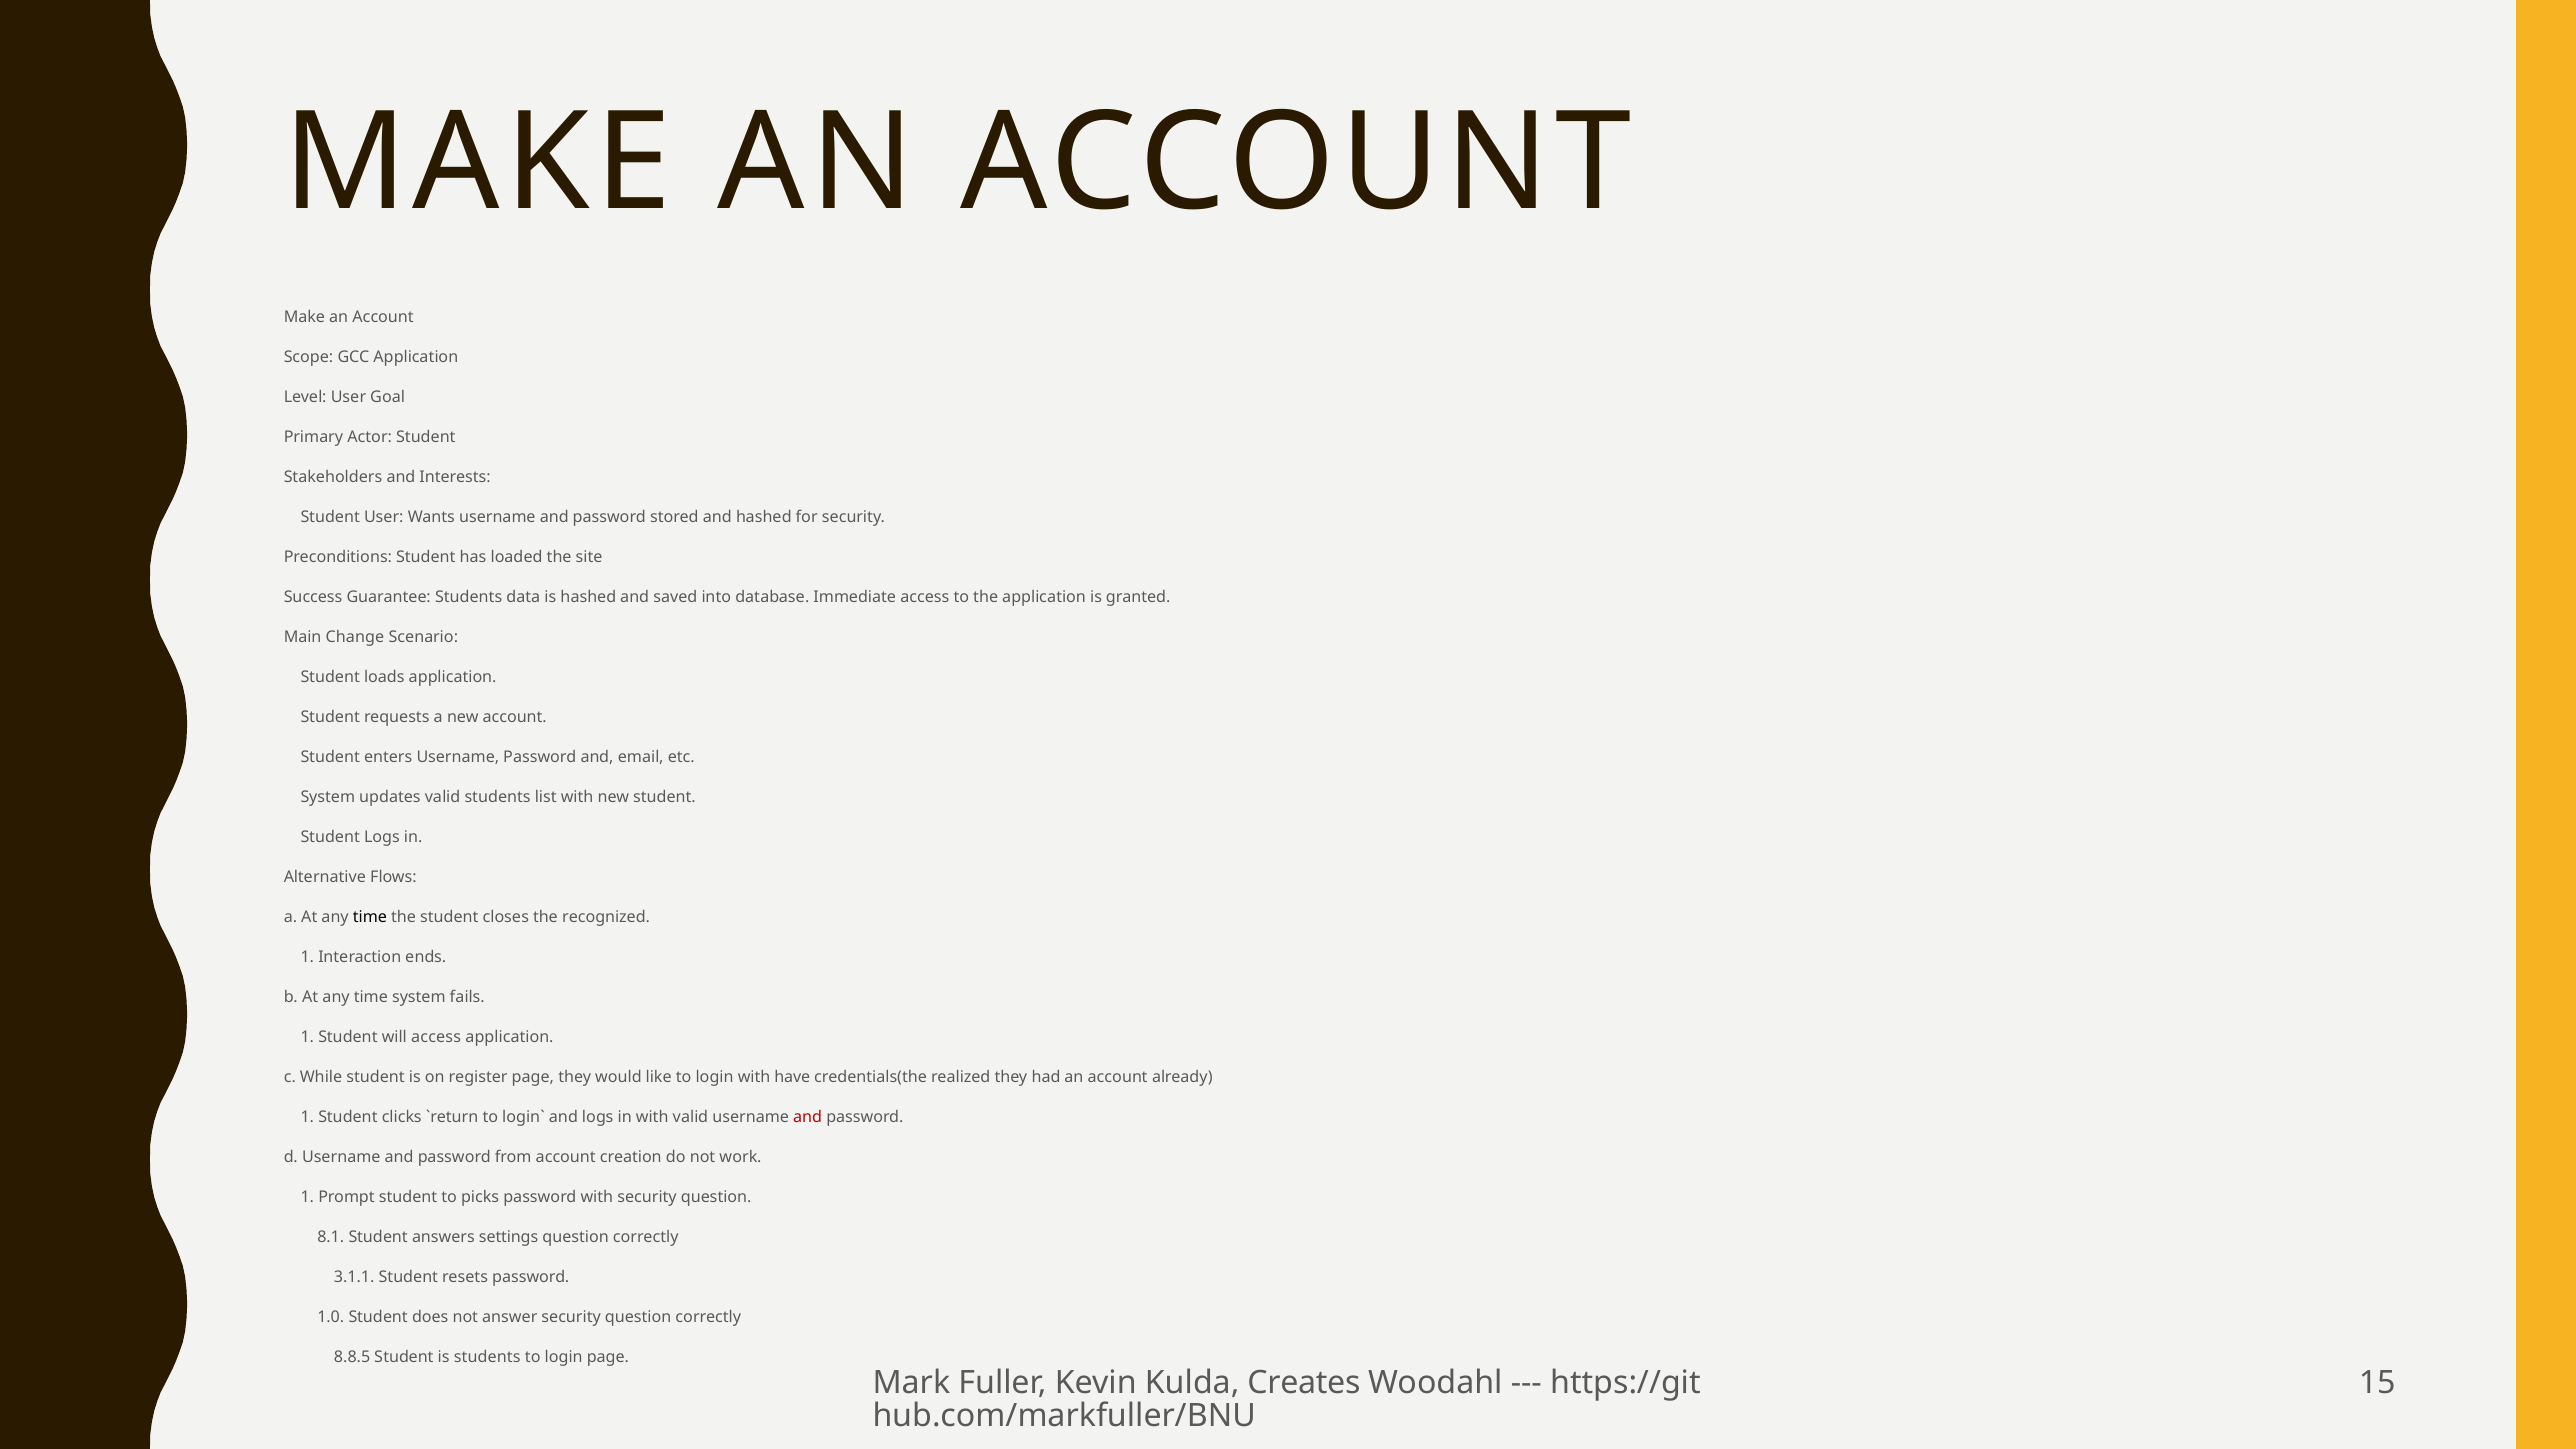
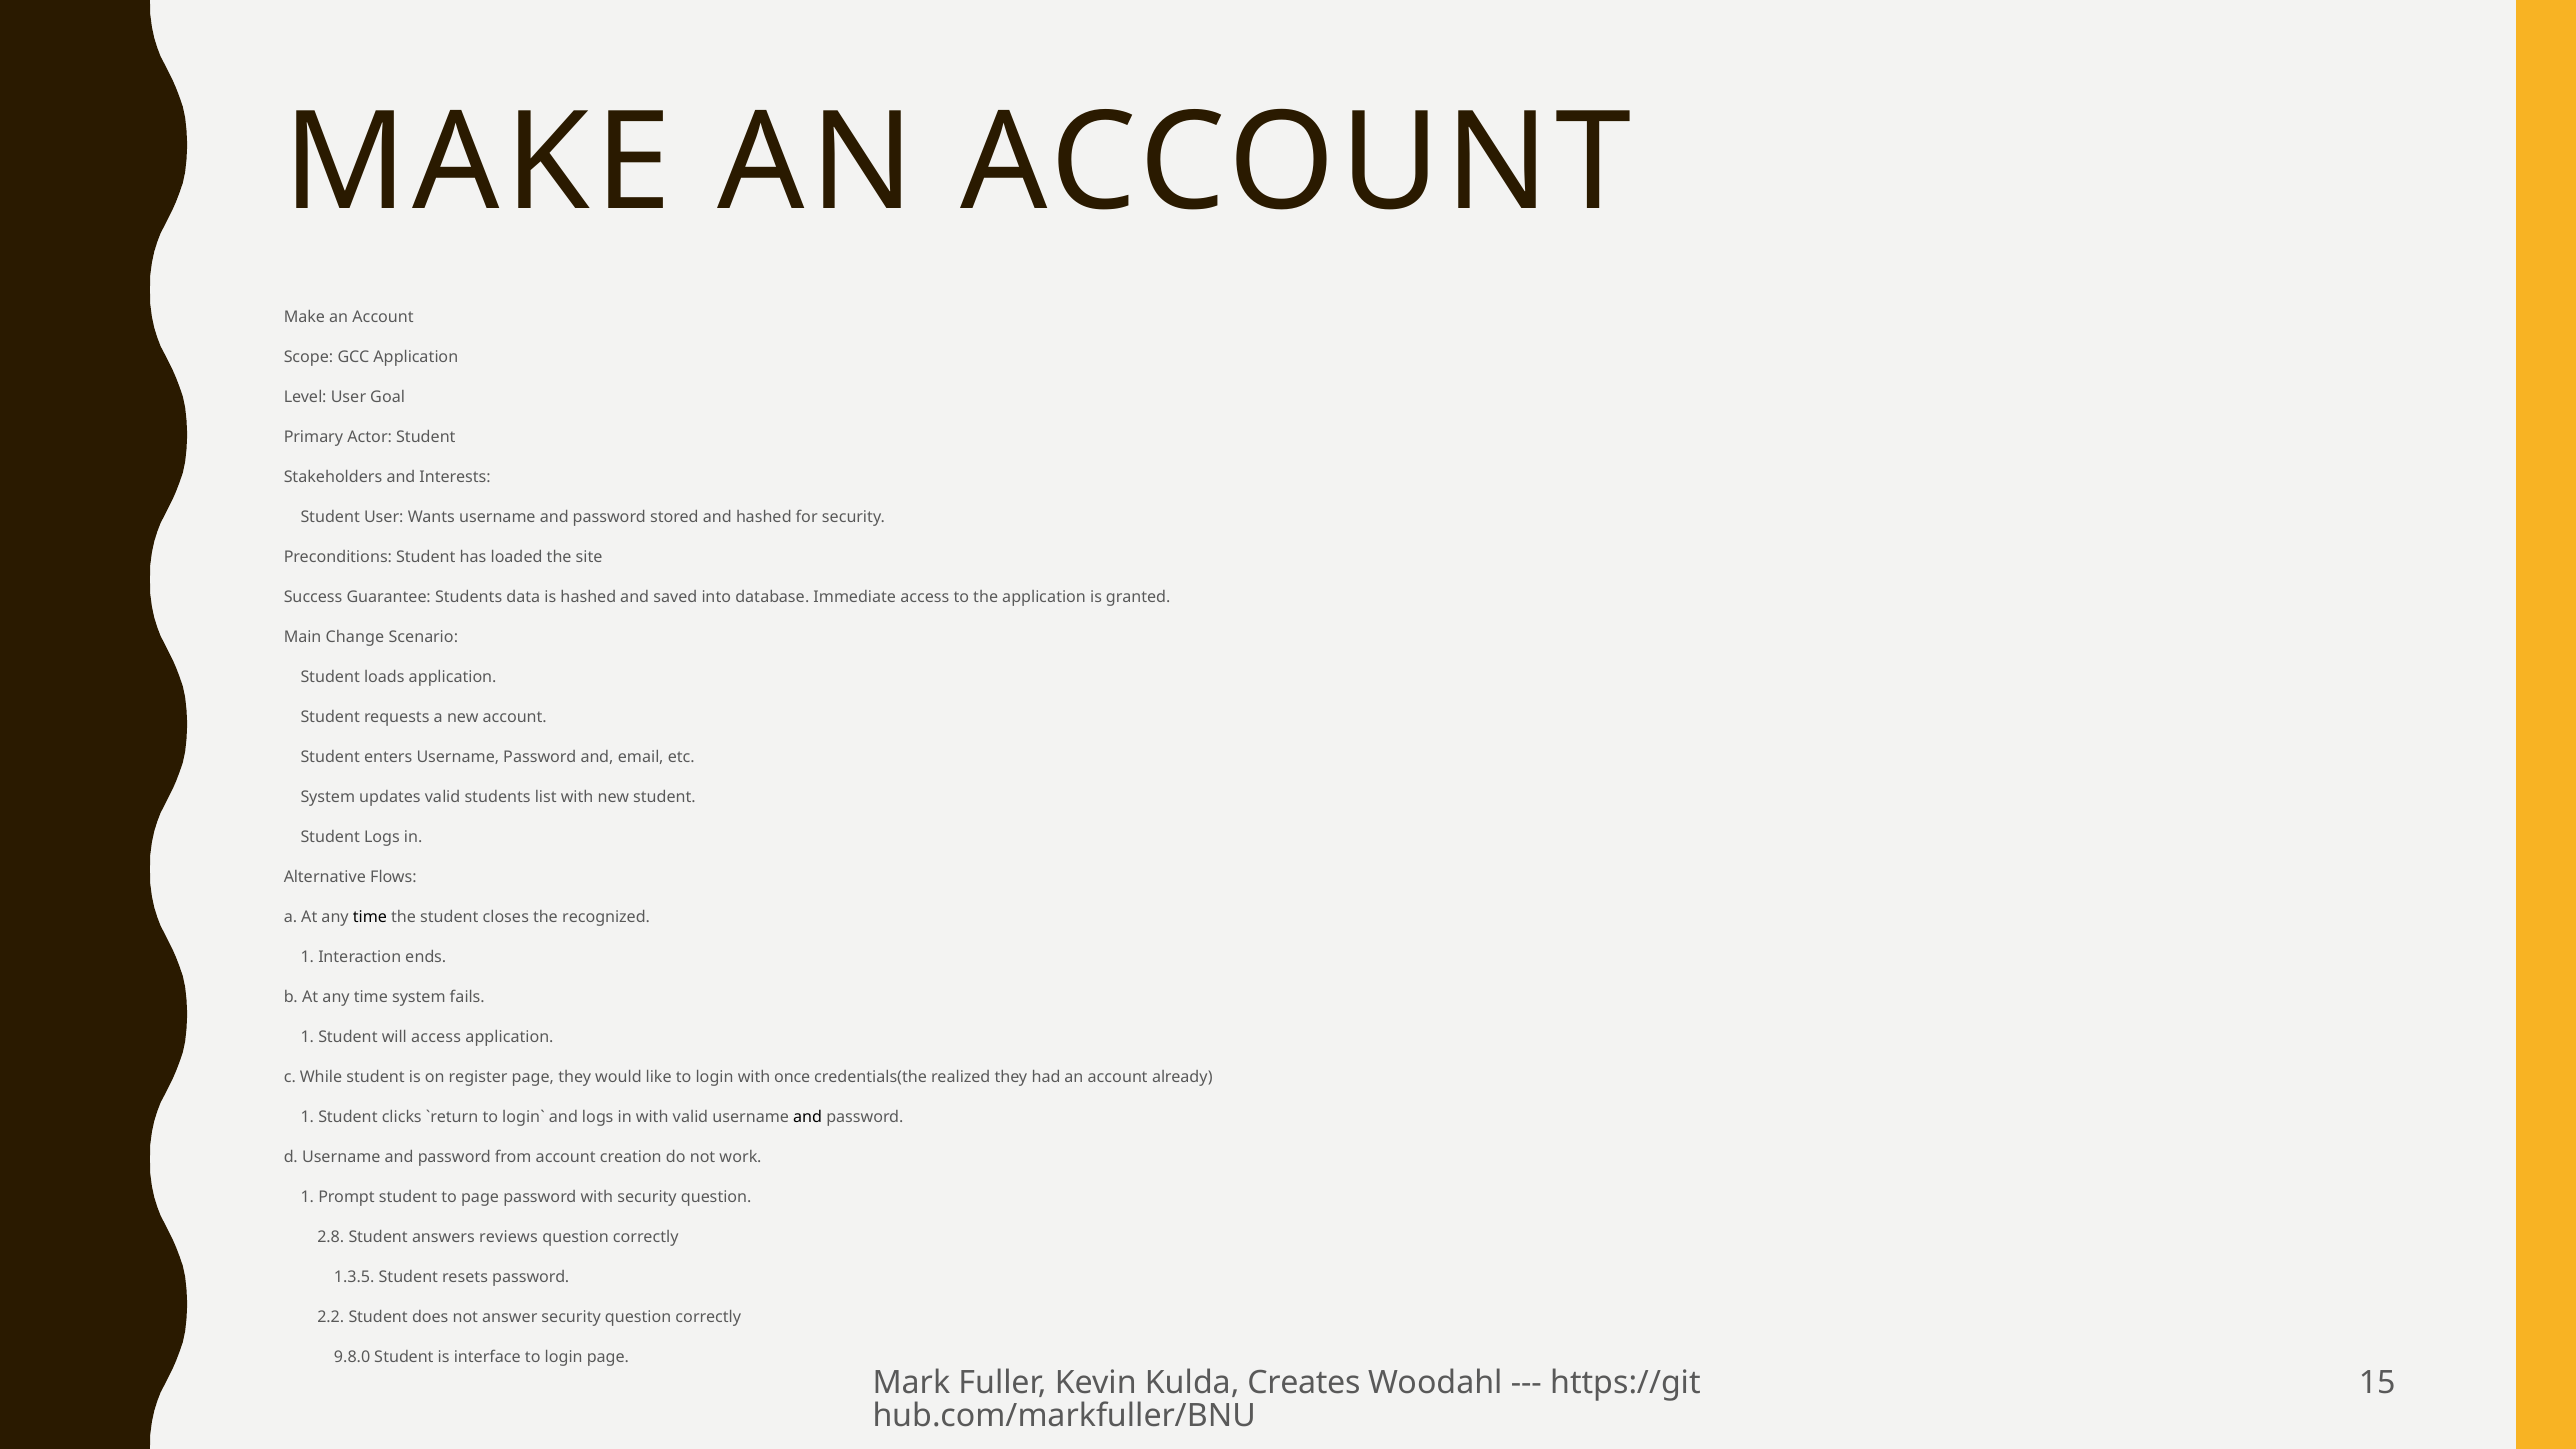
have: have -> once
and at (808, 1117) colour: red -> black
to picks: picks -> page
8.1: 8.1 -> 2.8
settings: settings -> reviews
3.1.1: 3.1.1 -> 1.3.5
1.0: 1.0 -> 2.2
8.8.5: 8.8.5 -> 9.8.0
is students: students -> interface
